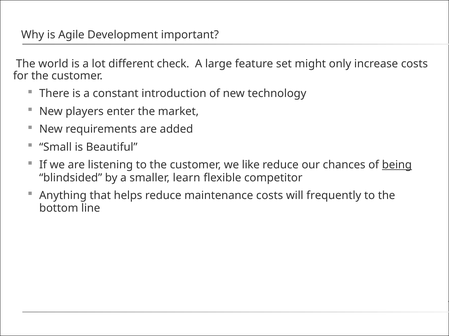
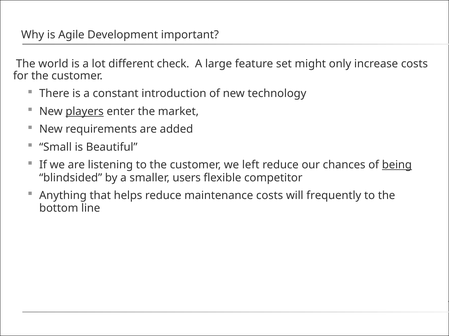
players underline: none -> present
like: like -> left
learn: learn -> users
